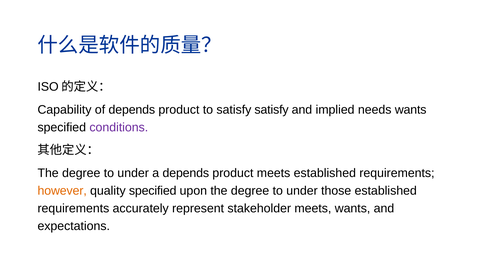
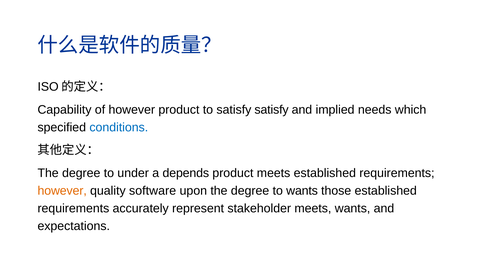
of depends: depends -> however
needs wants: wants -> which
conditions colour: purple -> blue
quality specified: specified -> software
under at (302, 191): under -> wants
